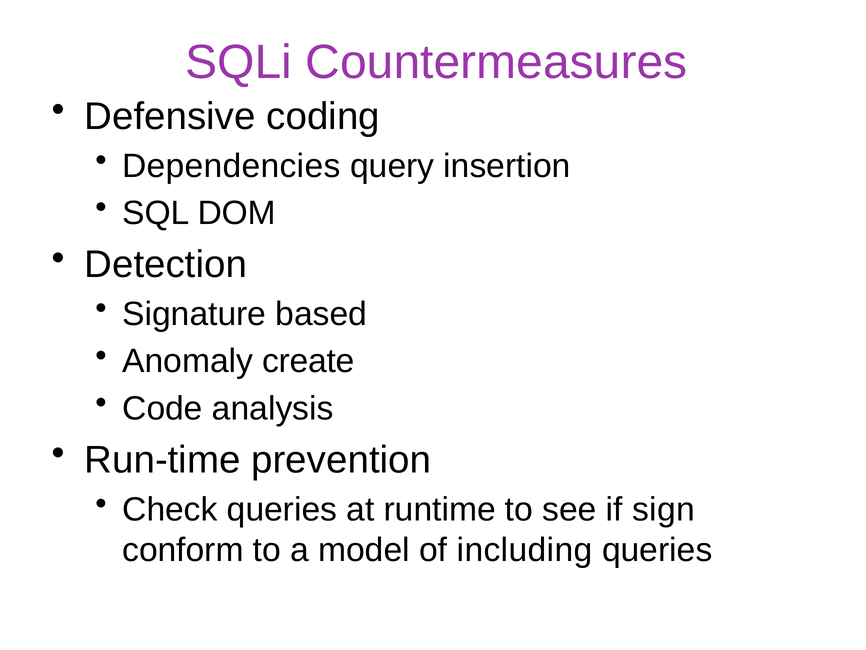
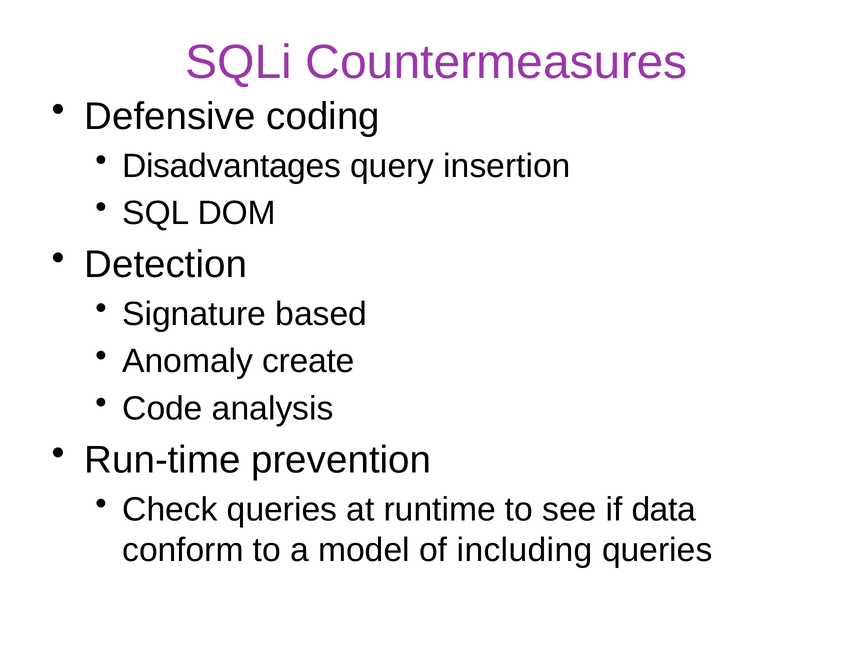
Dependencies: Dependencies -> Disadvantages
sign: sign -> data
